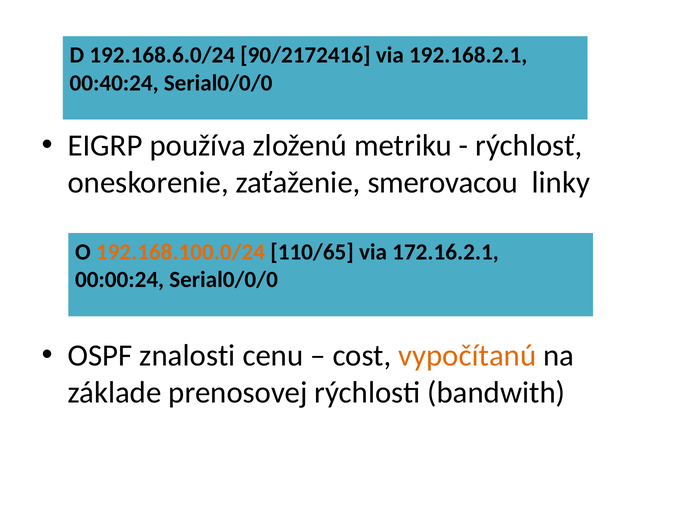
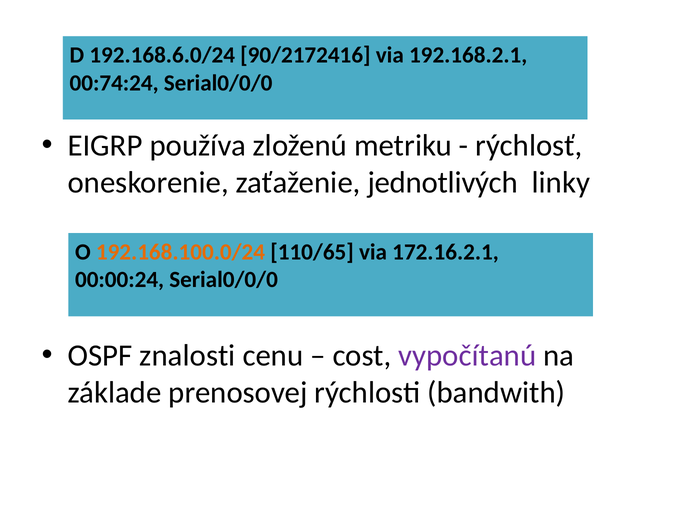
00:40:24: 00:40:24 -> 00:74:24
smerovacou: smerovacou -> jednotlivých
vypočítanú colour: orange -> purple
